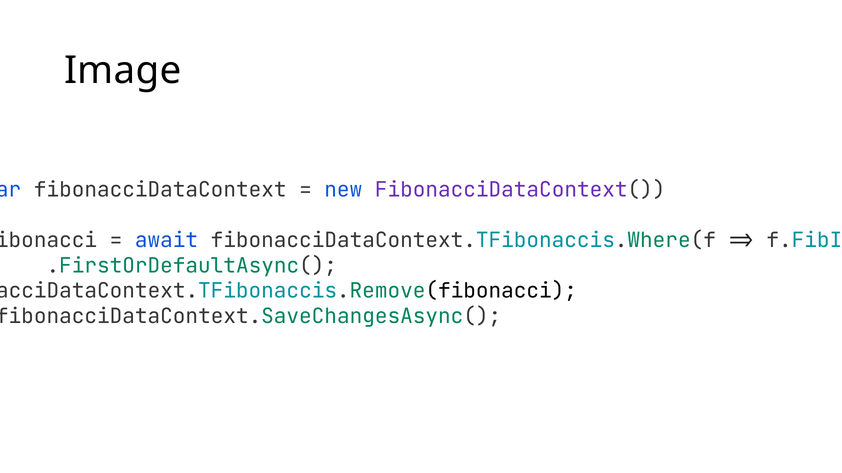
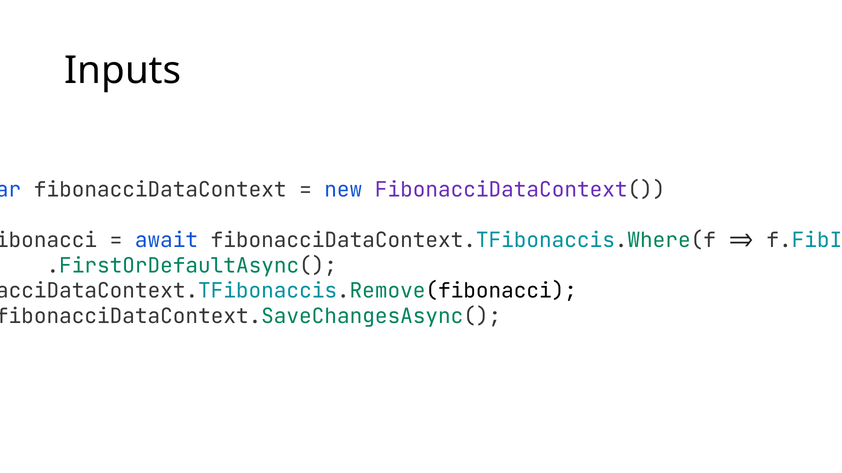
Image: Image -> Inputs
